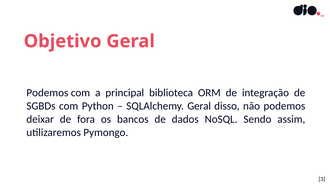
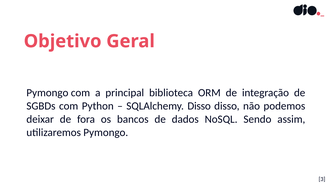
Podemos at (47, 93): Podemos -> Pymongo
SQLAlchemy Geral: Geral -> Disso
